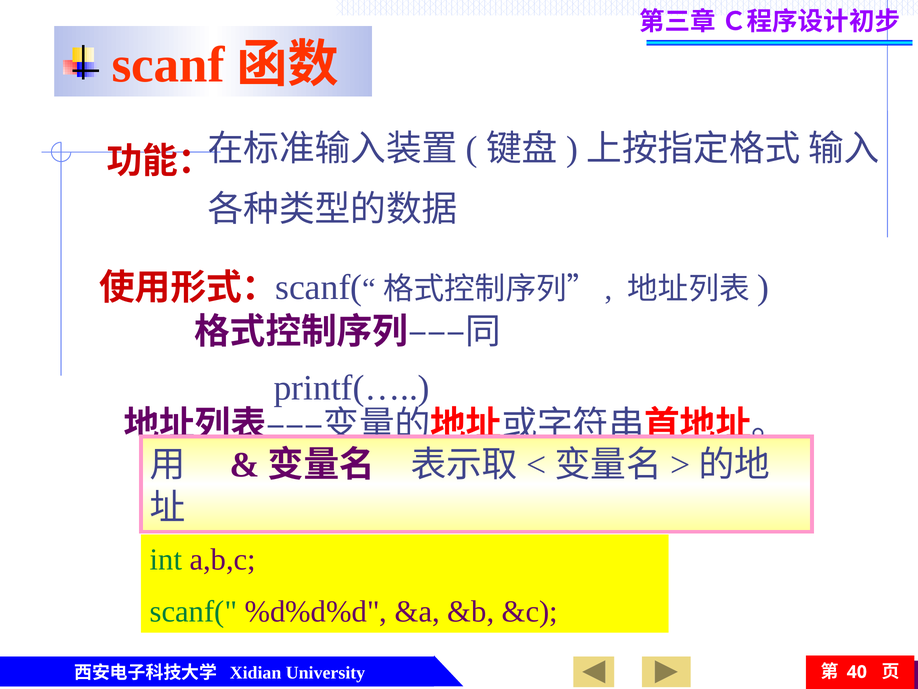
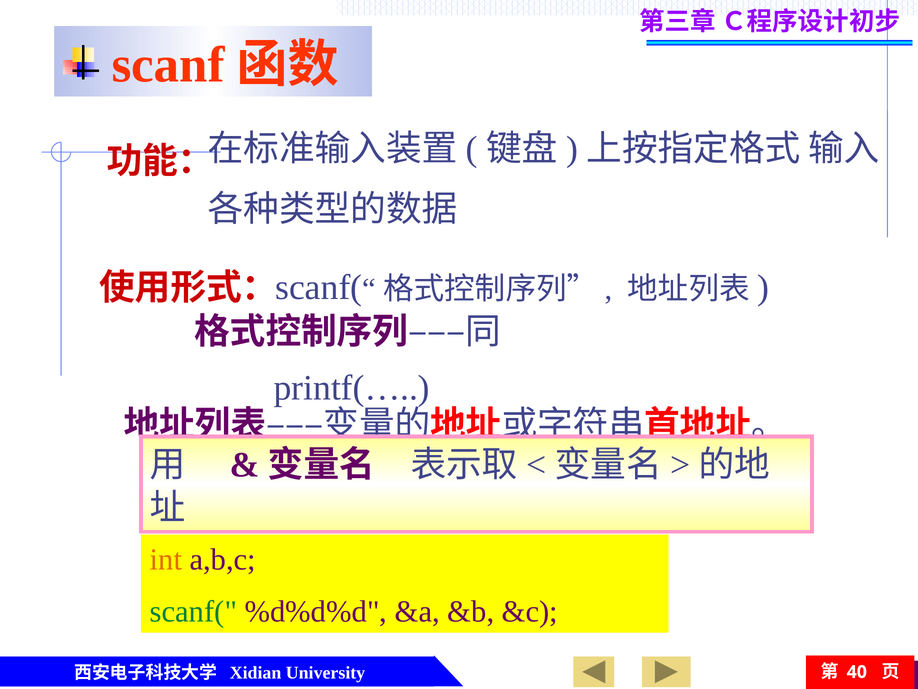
int colour: green -> orange
